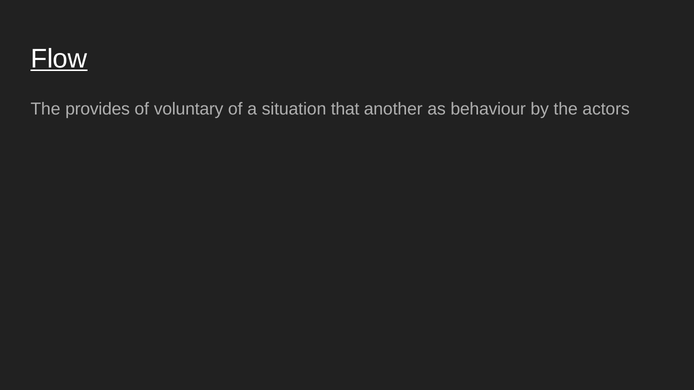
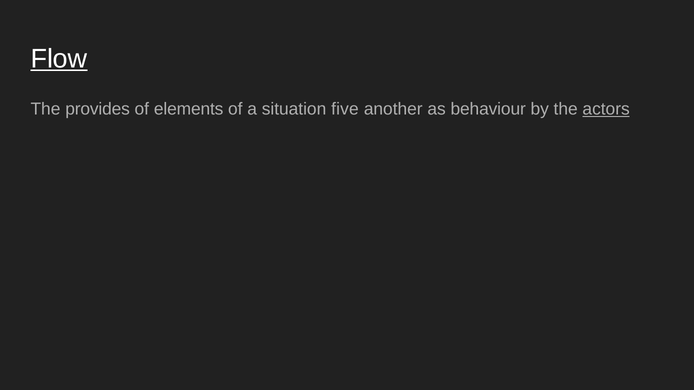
voluntary: voluntary -> elements
that: that -> five
actors underline: none -> present
